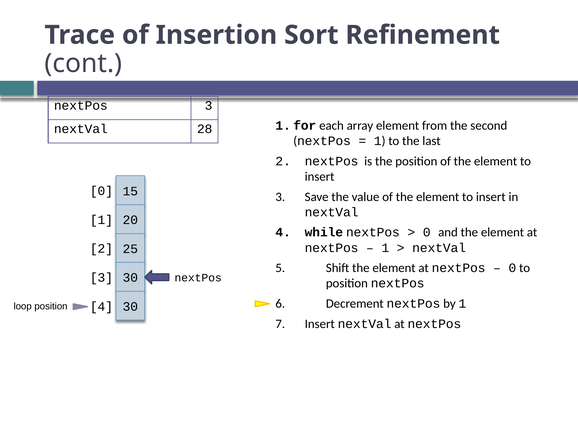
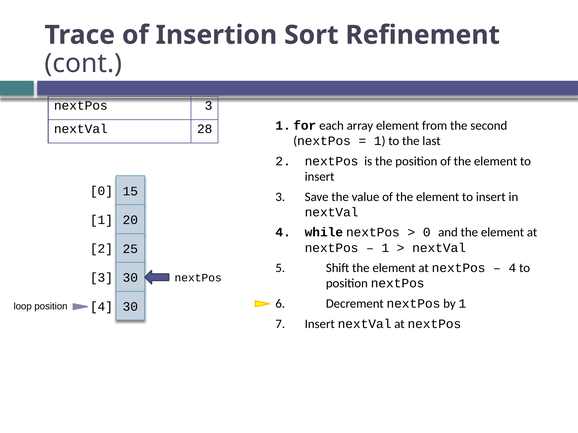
0 at (512, 268): 0 -> 4
